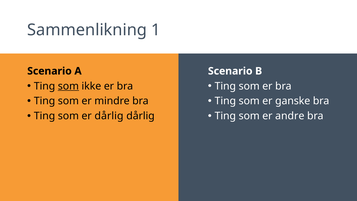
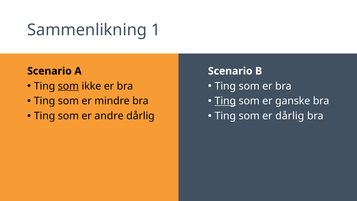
Ting at (225, 101) underline: none -> present
er dårlig: dårlig -> andre
er andre: andre -> dårlig
